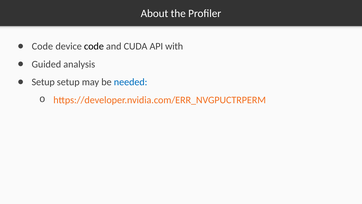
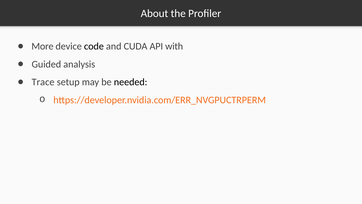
Code at (42, 46): Code -> More
Setup at (43, 82): Setup -> Trace
needed colour: blue -> black
